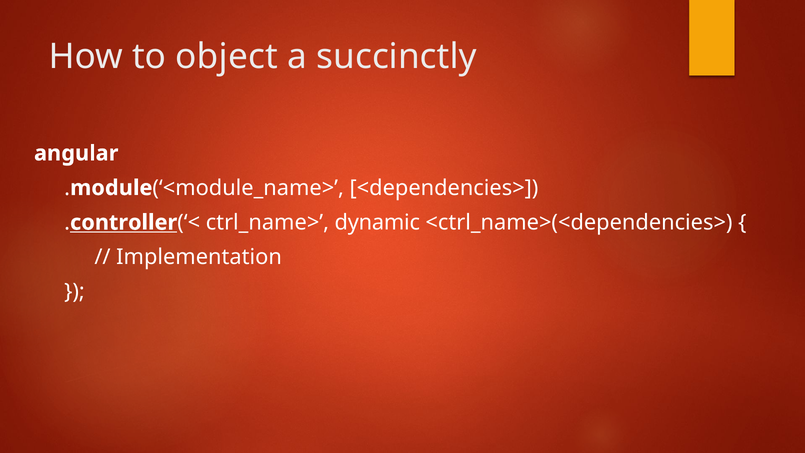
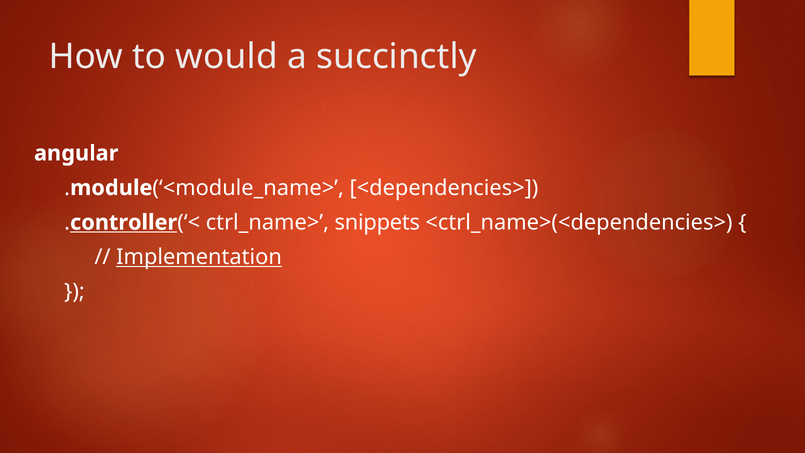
object: object -> would
dynamic: dynamic -> snippets
Implementation underline: none -> present
